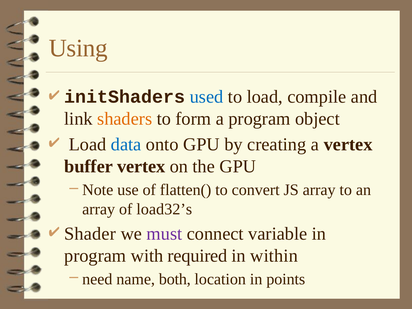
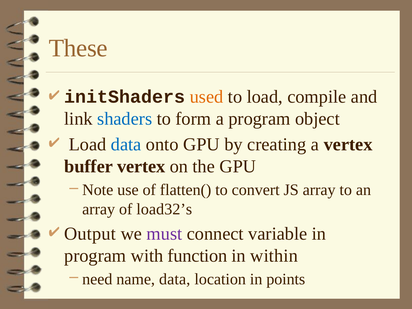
Using: Using -> These
used colour: blue -> orange
shaders colour: orange -> blue
Shader: Shader -> Output
required: required -> function
name both: both -> data
